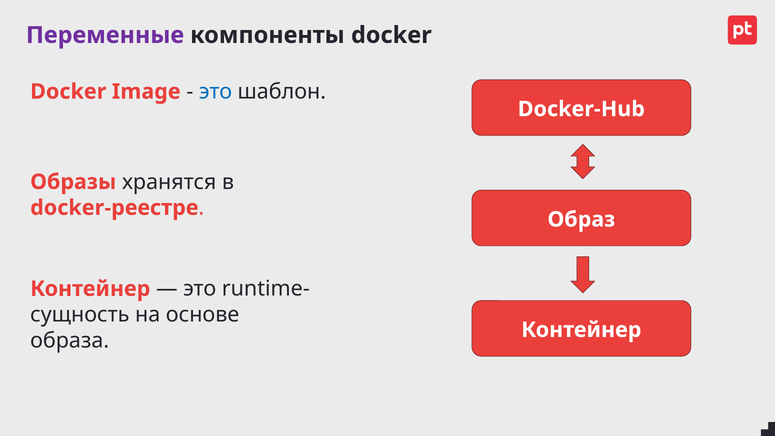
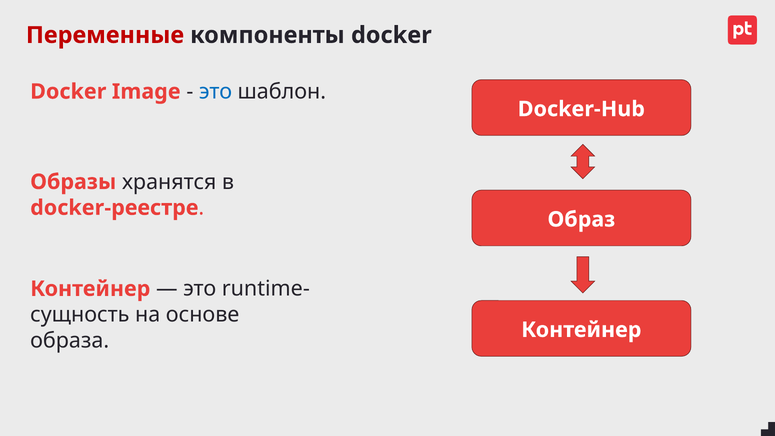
Переменные colour: purple -> red
